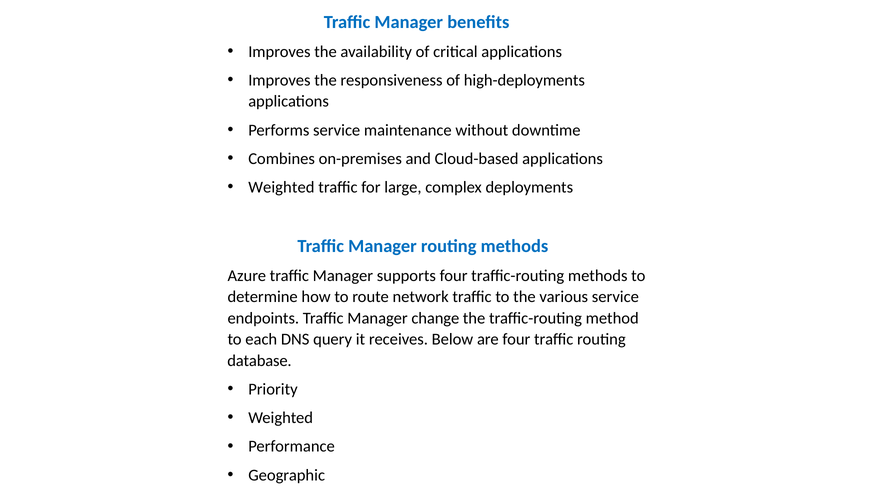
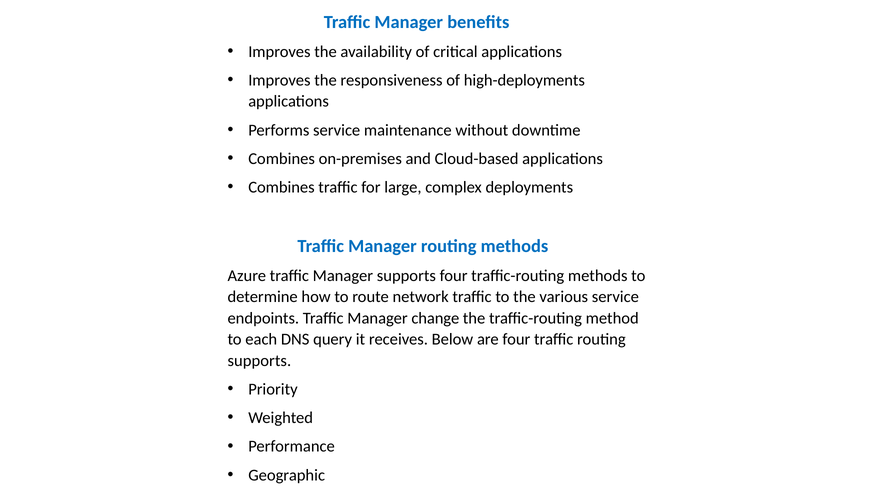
Weighted at (281, 187): Weighted -> Combines
database at (259, 361): database -> supports
